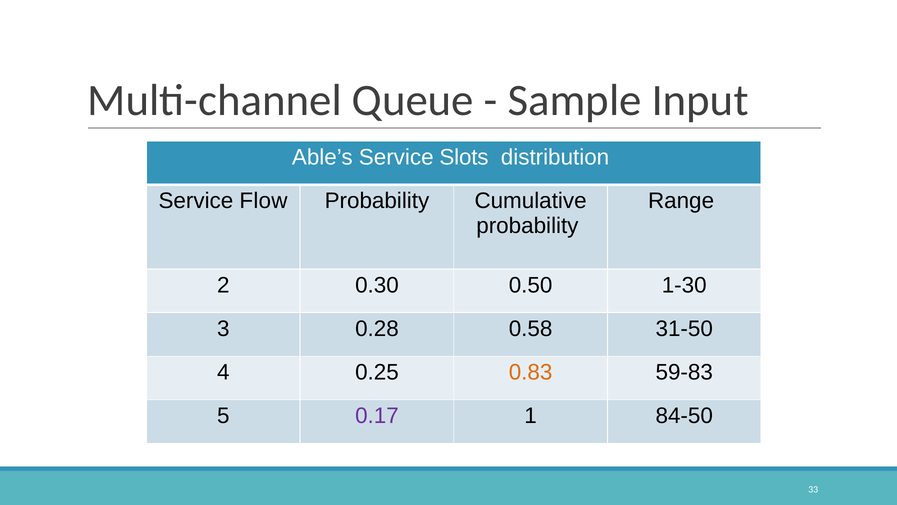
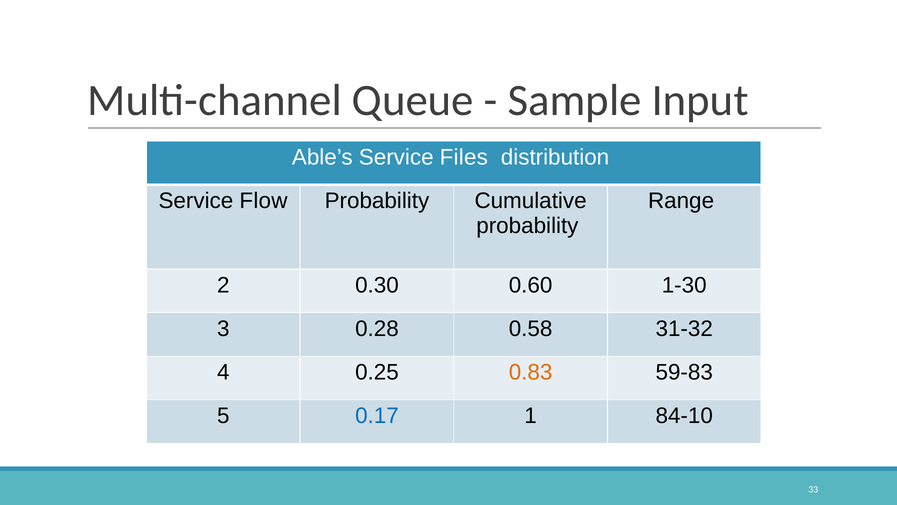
Slots: Slots -> Files
0.50: 0.50 -> 0.60
31-50: 31-50 -> 31-32
0.17 colour: purple -> blue
84-50: 84-50 -> 84-10
